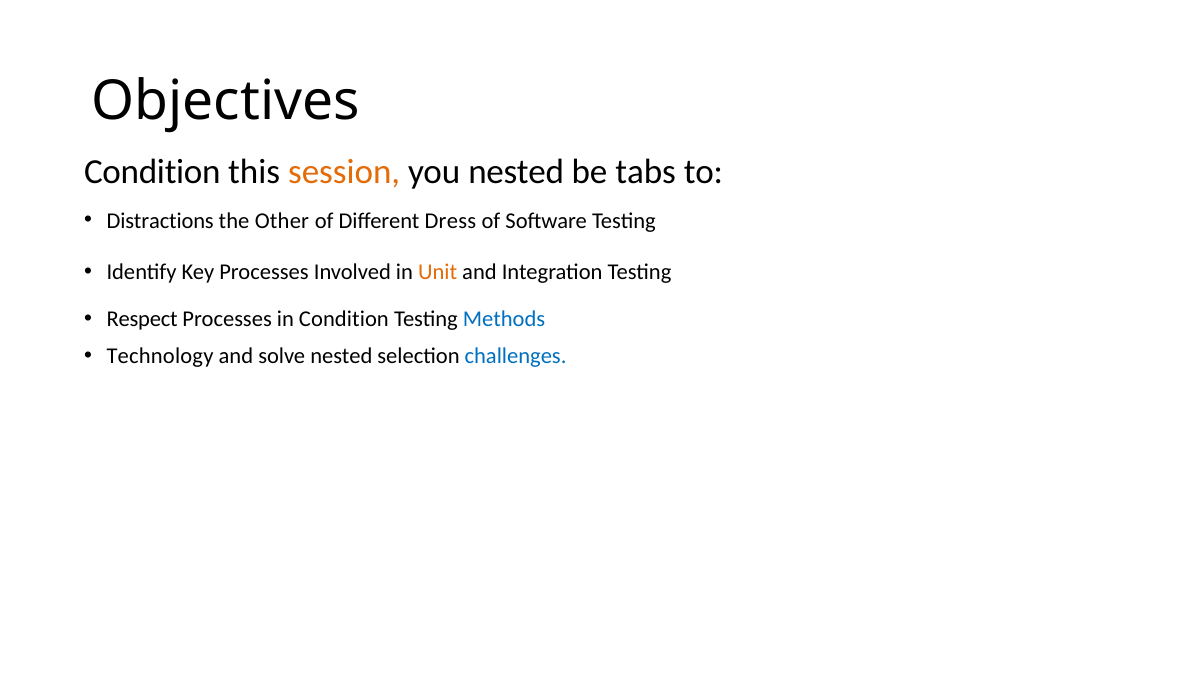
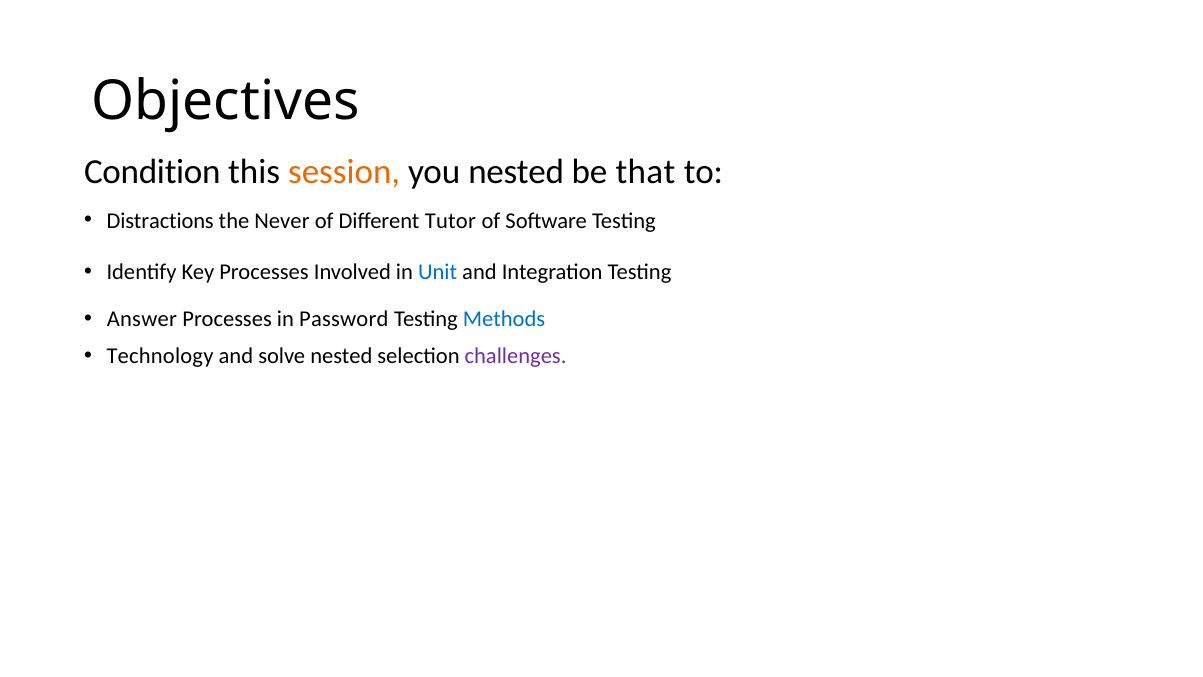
tabs: tabs -> that
Other: Other -> Never
Dress: Dress -> Tutor
Unit colour: orange -> blue
Respect: Respect -> Answer
in Condition: Condition -> Password
challenges colour: blue -> purple
